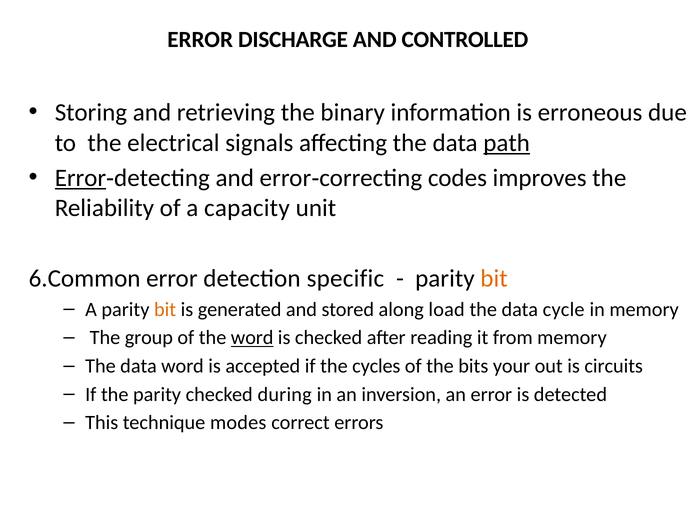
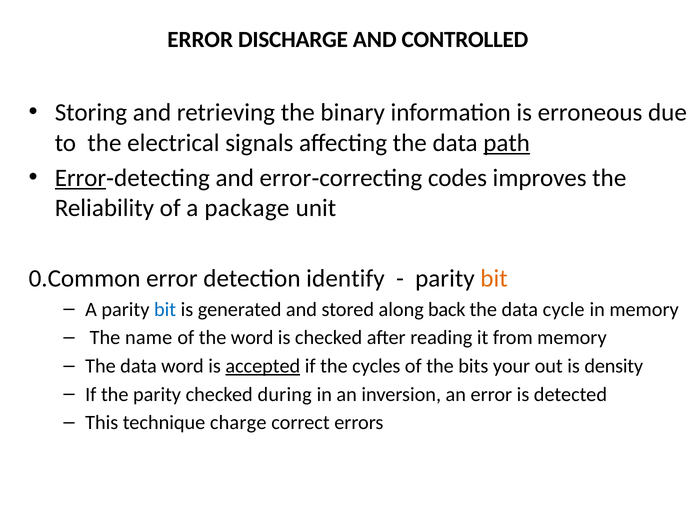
capacity: capacity -> package
6.Common: 6.Common -> 0.Common
specific: specific -> identify
bit at (165, 310) colour: orange -> blue
load: load -> back
group: group -> name
word at (252, 338) underline: present -> none
accepted underline: none -> present
circuits: circuits -> density
modes: modes -> charge
